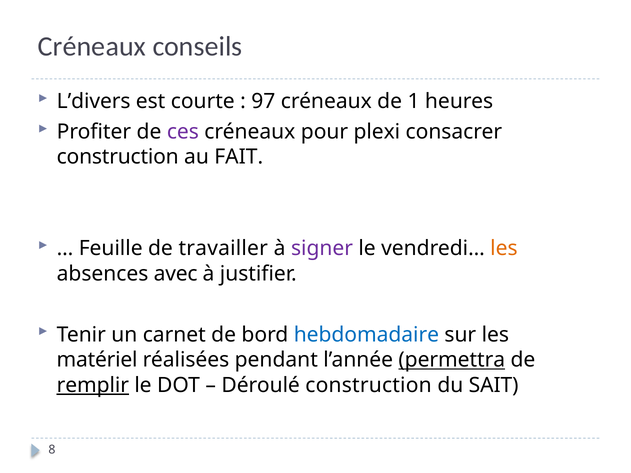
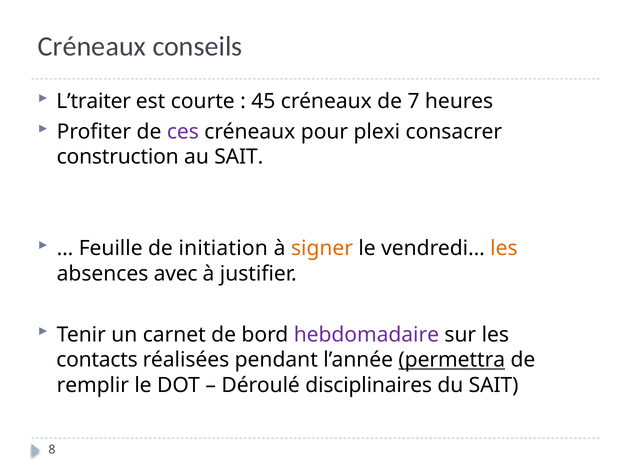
L’divers: L’divers -> L’traiter
97: 97 -> 45
1: 1 -> 7
au FAIT: FAIT -> SAIT
travailler: travailler -> initiation
signer colour: purple -> orange
hebdomadaire colour: blue -> purple
matériel: matériel -> contacts
remplir underline: present -> none
Déroulé construction: construction -> disciplinaires
